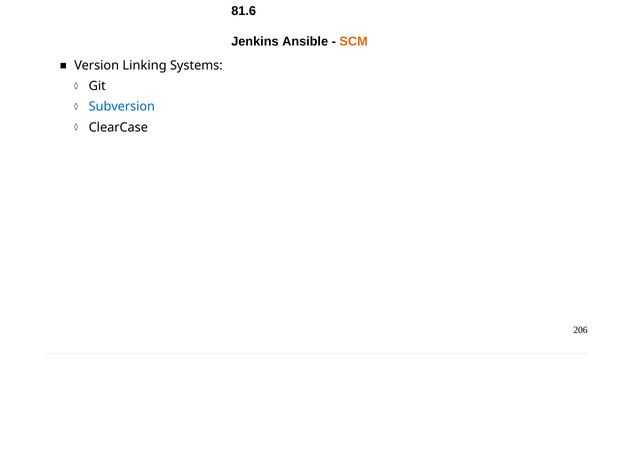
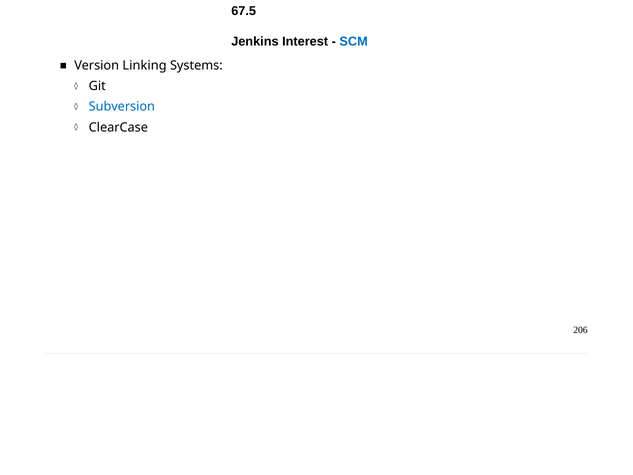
81.6: 81.6 -> 67.5
Ansible: Ansible -> Interest
SCM colour: orange -> blue
